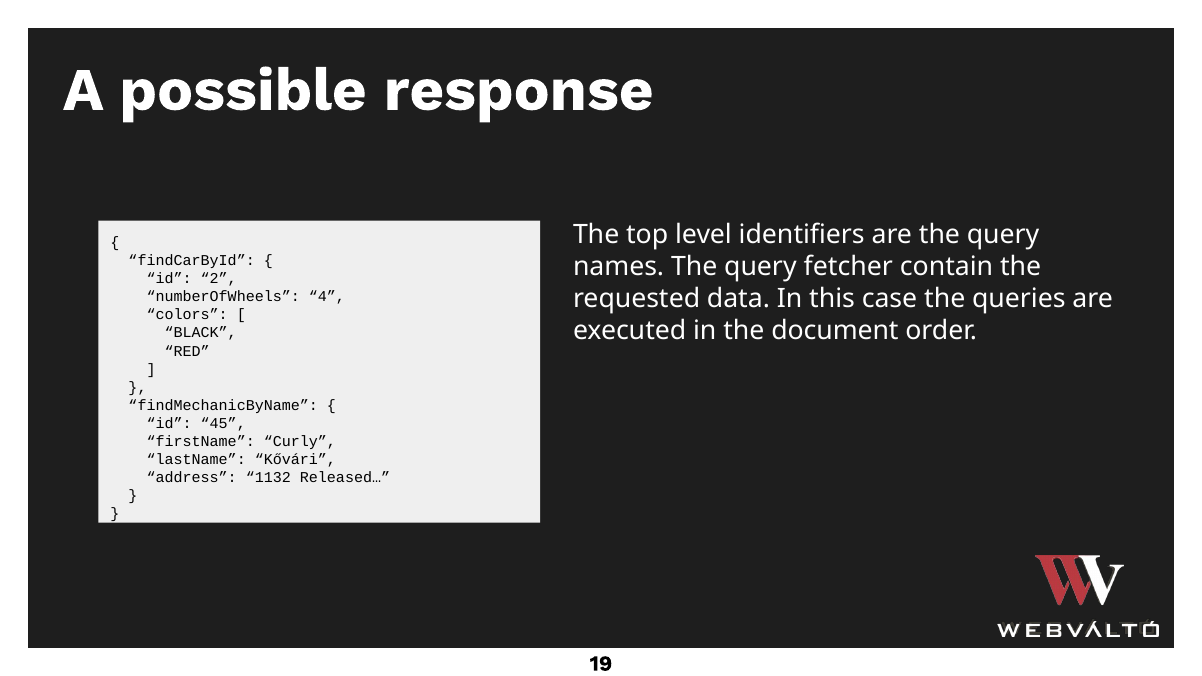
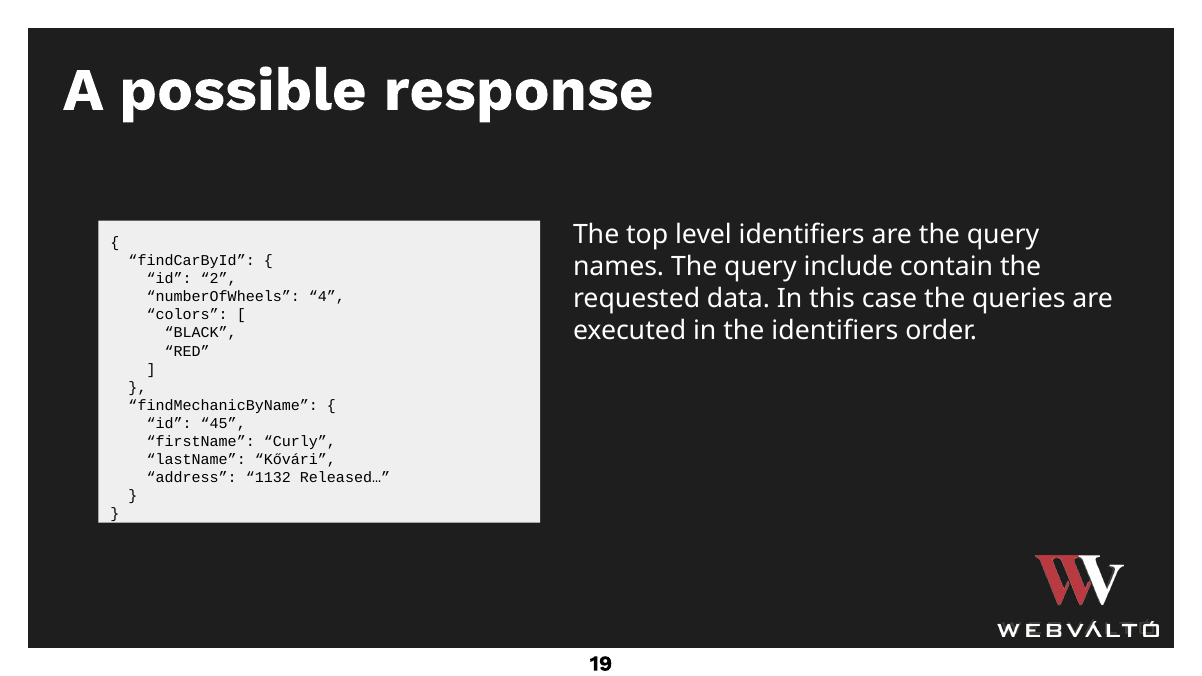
fetcher: fetcher -> include
the document: document -> identifiers
